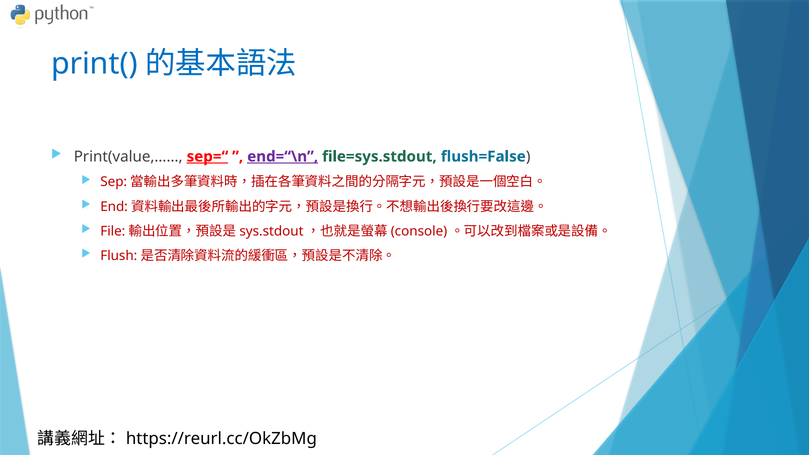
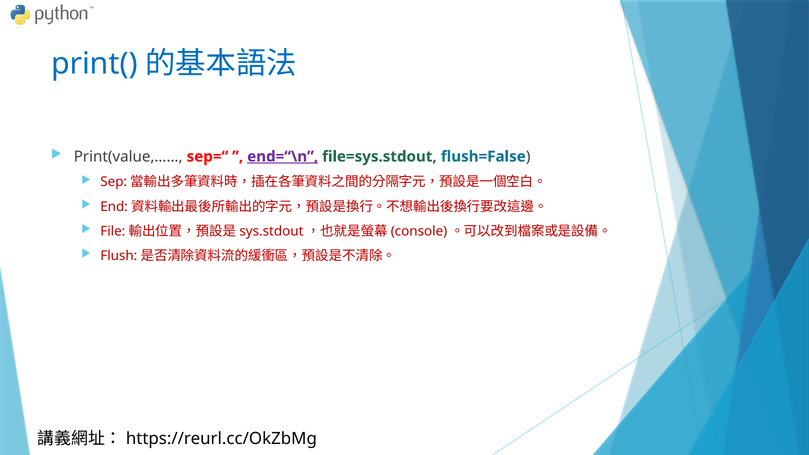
sep=“ underline: present -> none
